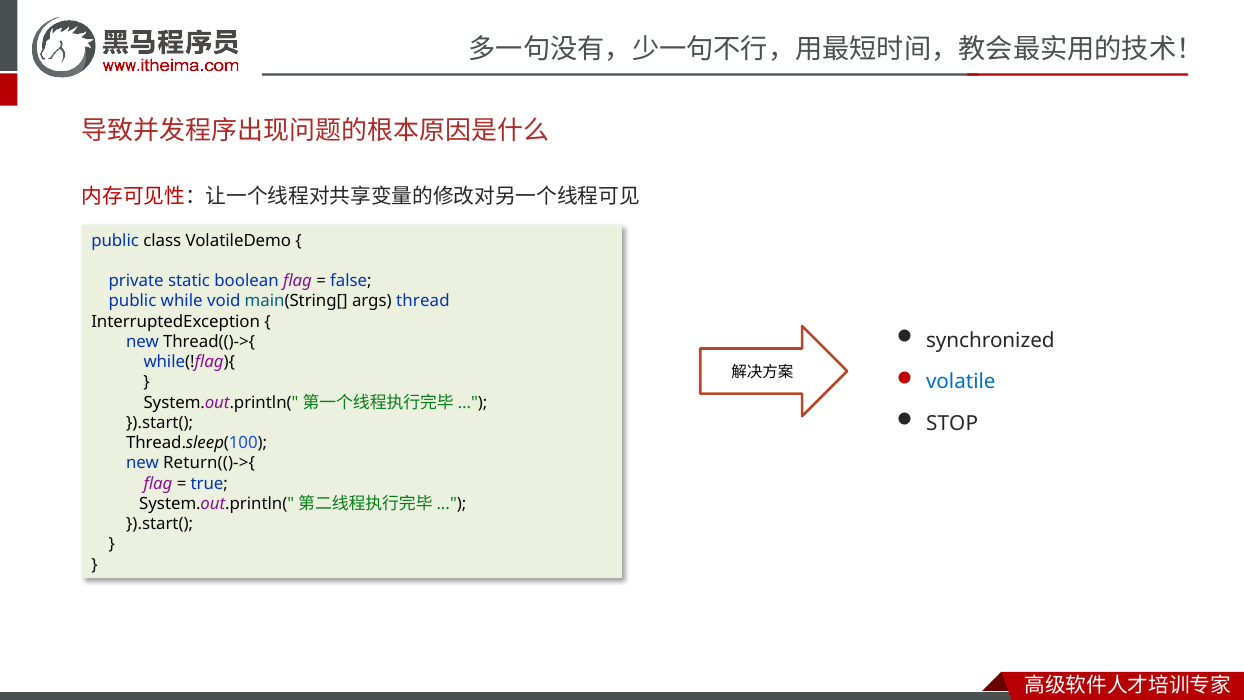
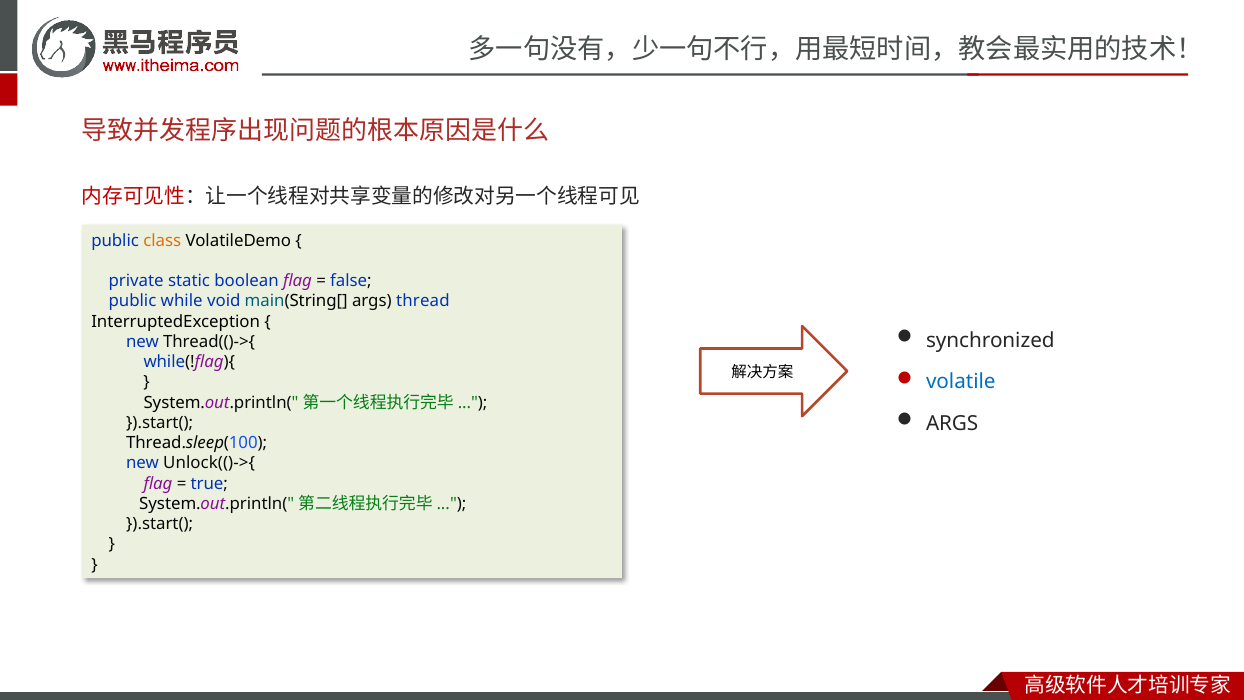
class colour: black -> orange
STOP at (952, 423): STOP -> ARGS
Return(()->{: Return(()->{ -> Unlock(()->{
